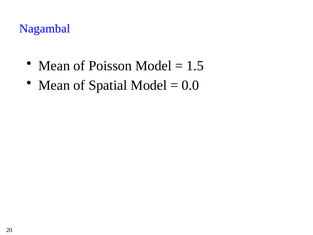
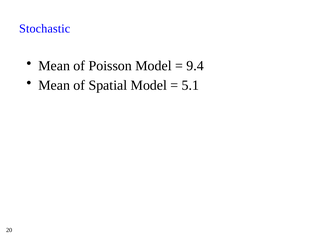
Nagambal: Nagambal -> Stochastic
1.5: 1.5 -> 9.4
0.0: 0.0 -> 5.1
